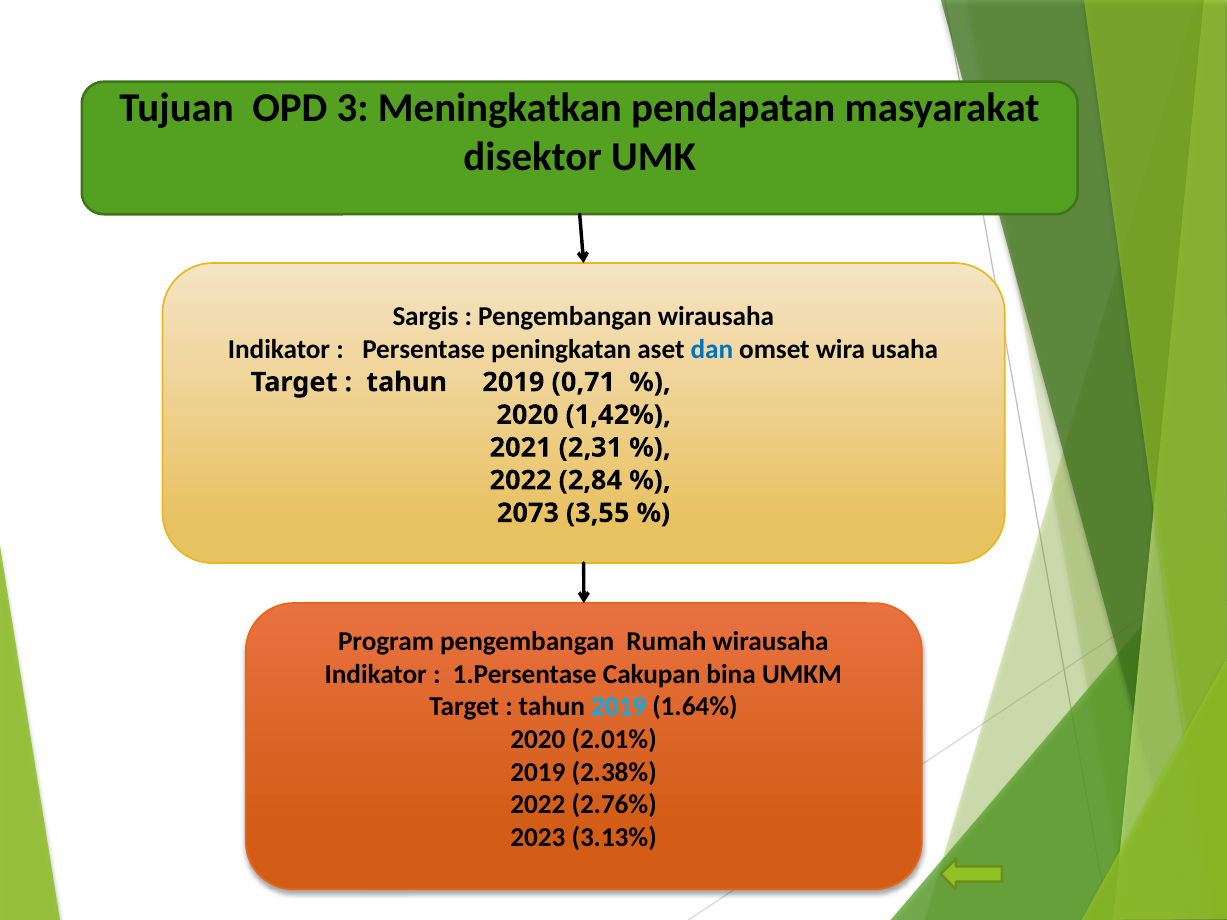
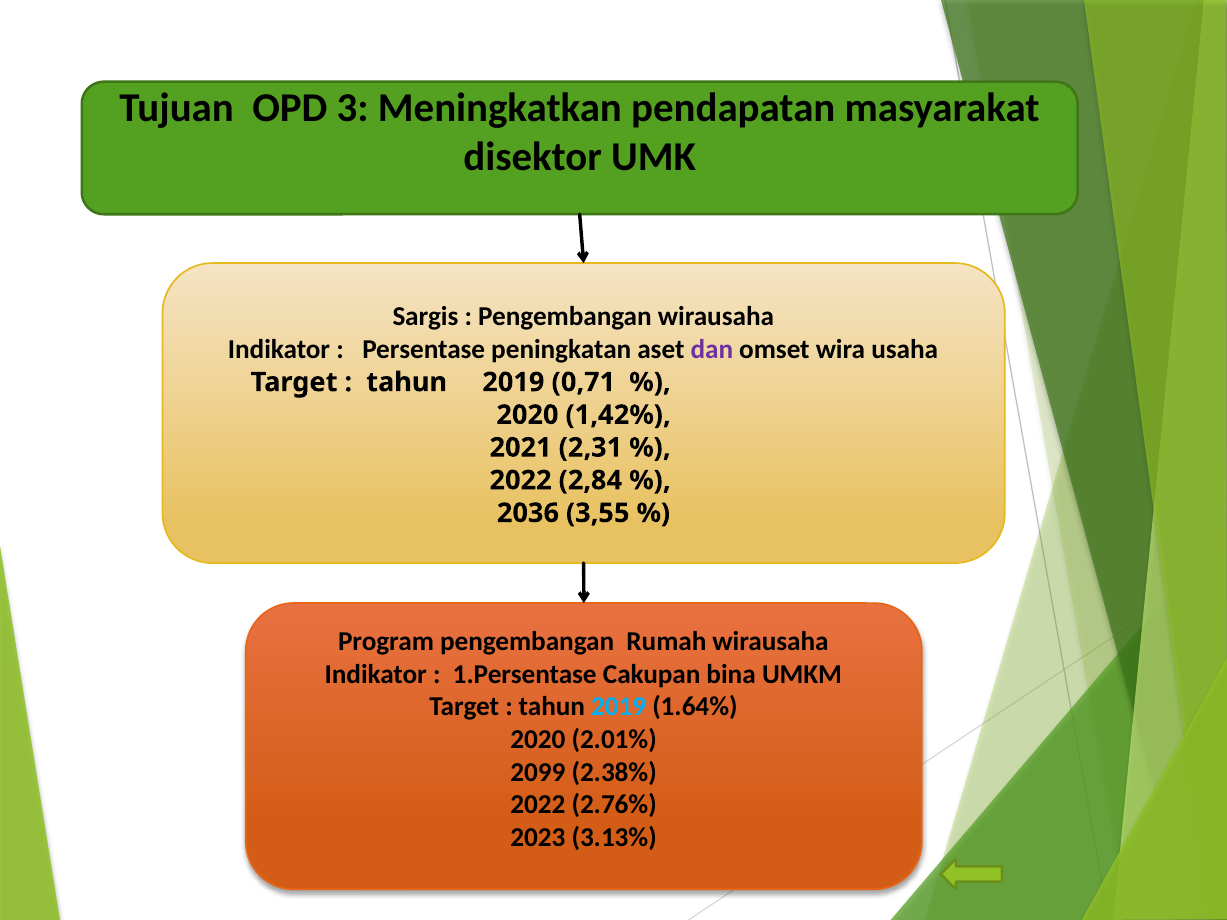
dan colour: blue -> purple
2073: 2073 -> 2036
2019 at (538, 772): 2019 -> 2099
